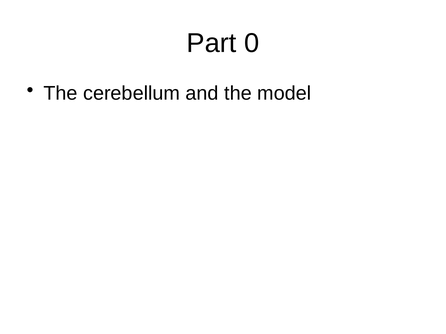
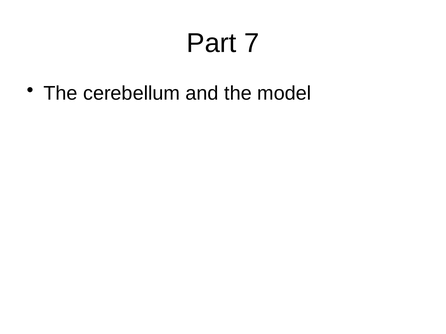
0: 0 -> 7
